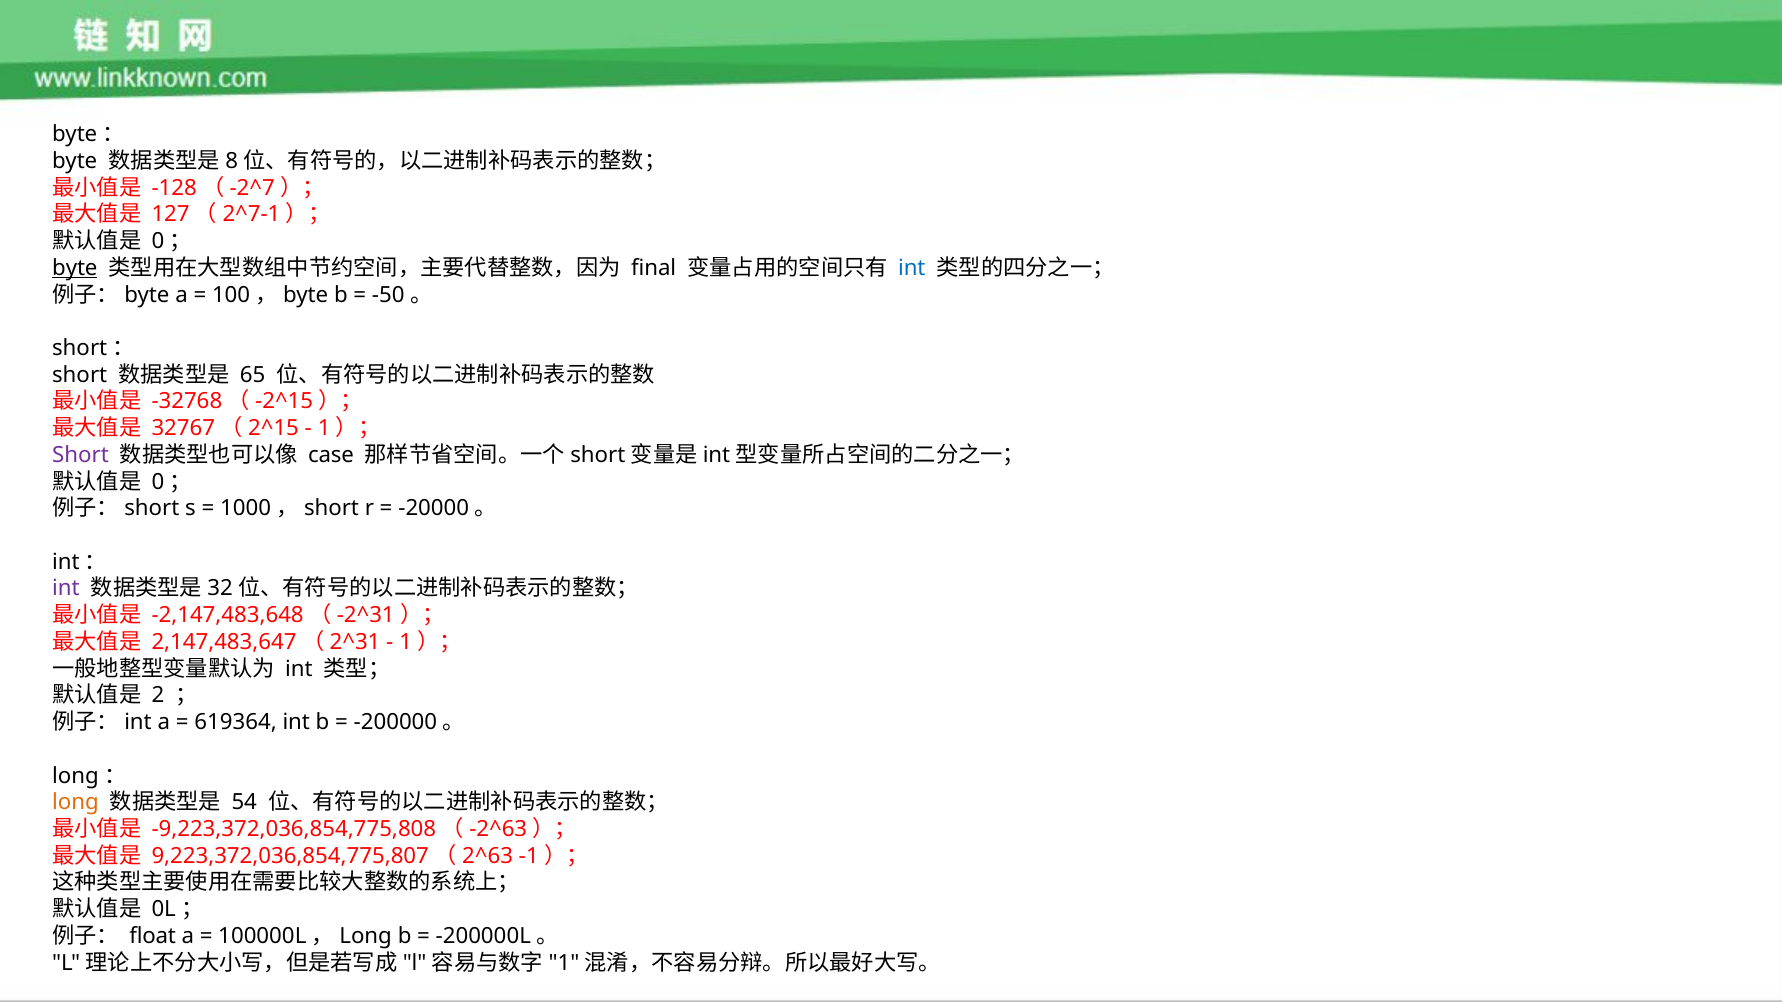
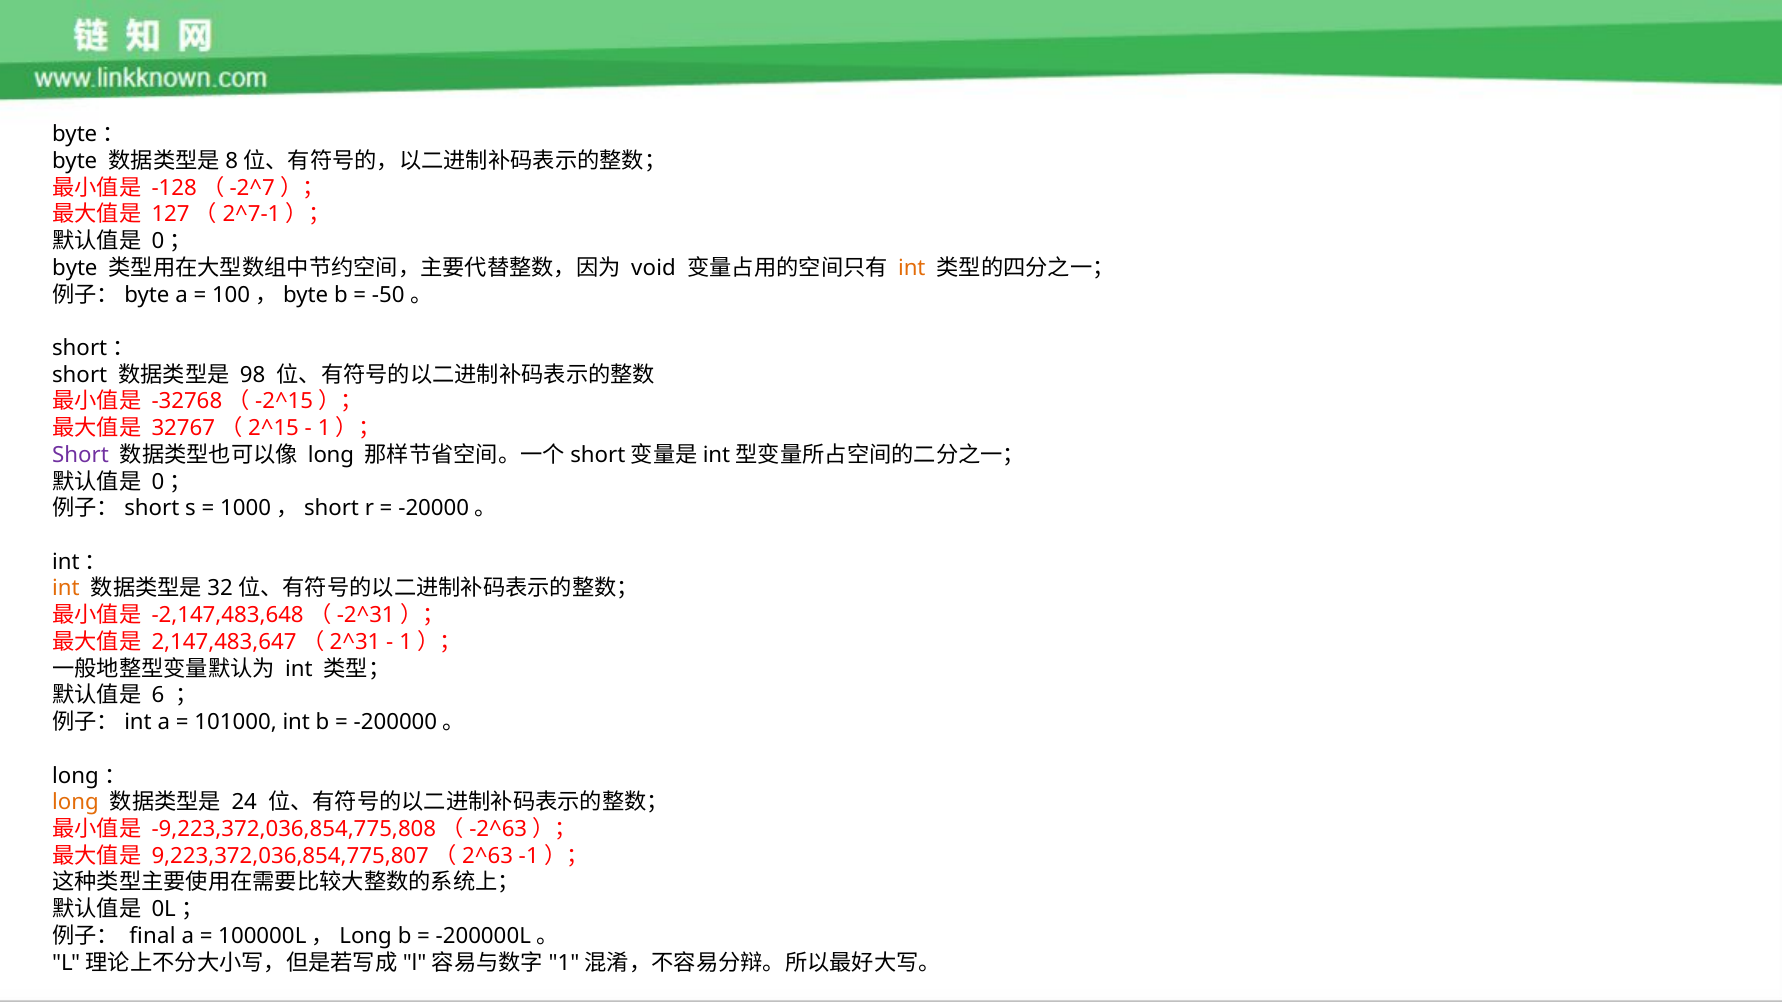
byte at (75, 268) underline: present -> none
final: final -> void
int at (912, 268) colour: blue -> orange
65: 65 -> 98
case at (331, 455): case -> long
int at (66, 589) colour: purple -> orange
2: 2 -> 6
619364: 619364 -> 101000
54: 54 -> 24
float: float -> final
